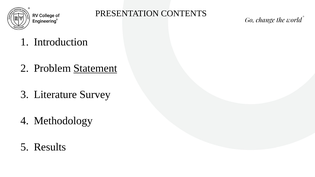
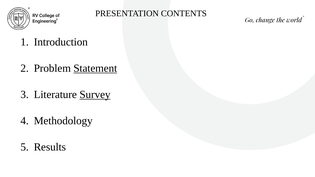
Survey underline: none -> present
